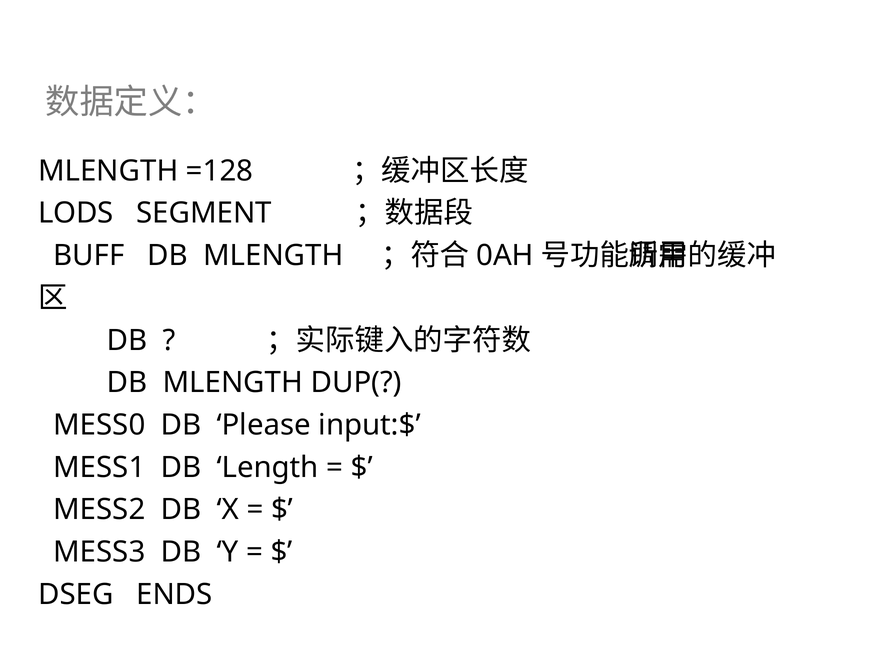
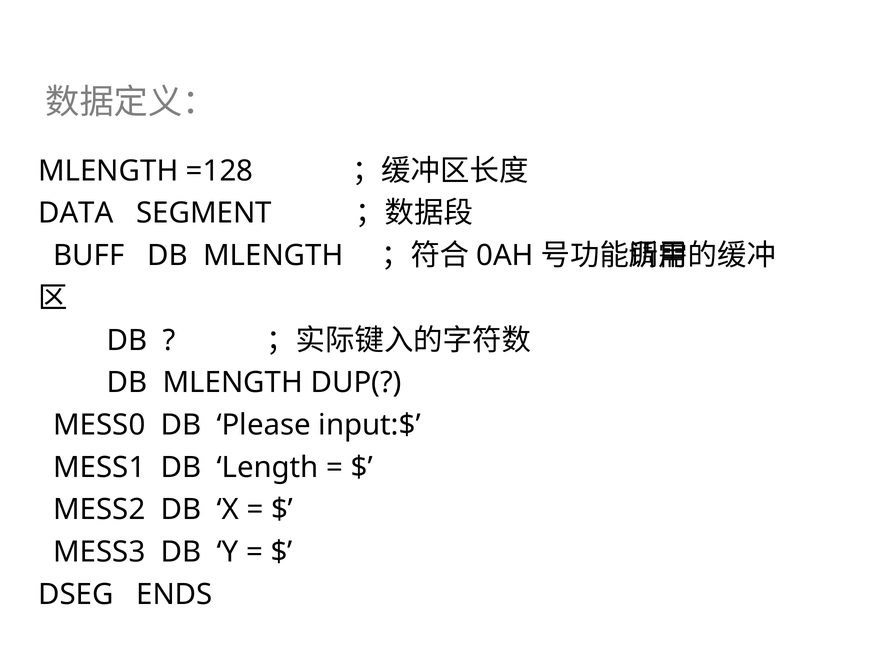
LODS: LODS -> DATA
